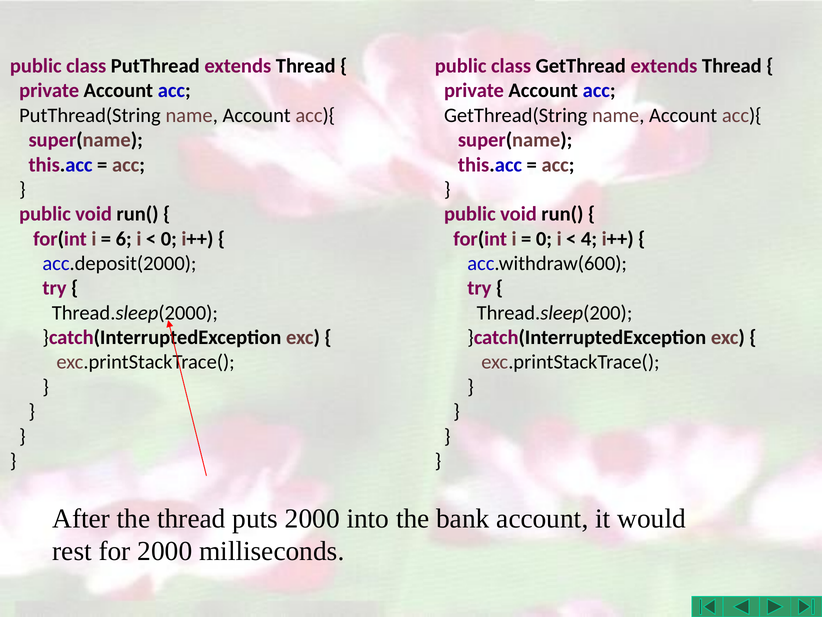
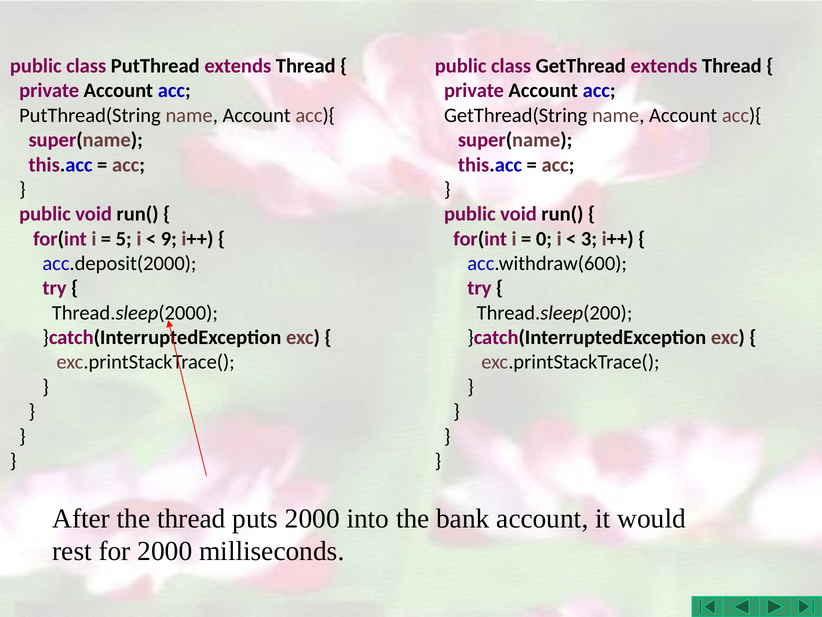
6: 6 -> 5
0 at (169, 239): 0 -> 9
4: 4 -> 3
